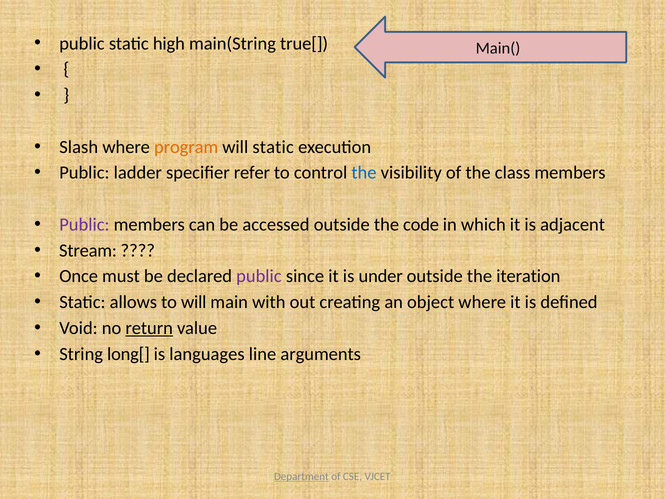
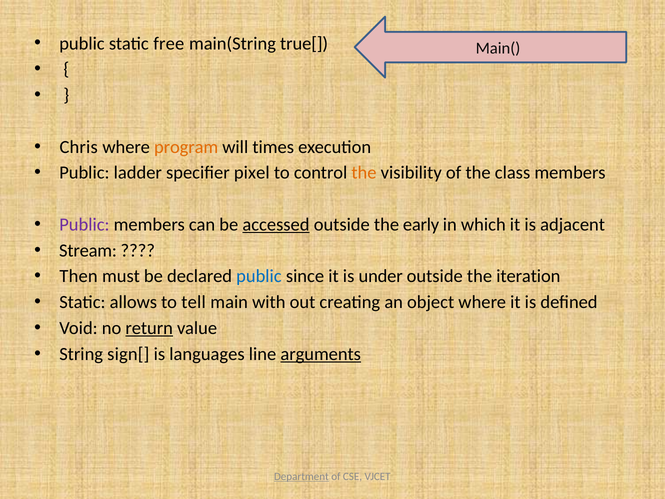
high: high -> free
Slash: Slash -> Chris
will static: static -> times
refer: refer -> pixel
the at (364, 173) colour: blue -> orange
accessed underline: none -> present
code: code -> early
Once: Once -> Then
public at (259, 276) colour: purple -> blue
to will: will -> tell
long[: long[ -> sign[
arguments underline: none -> present
